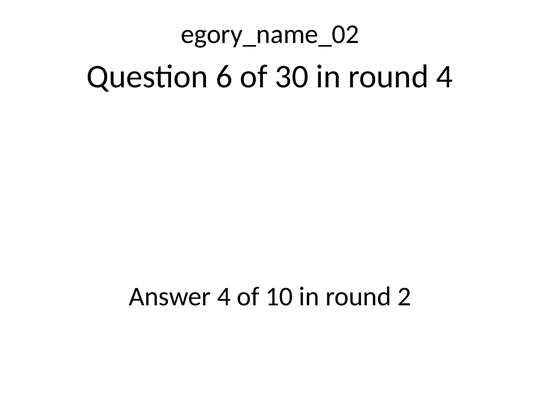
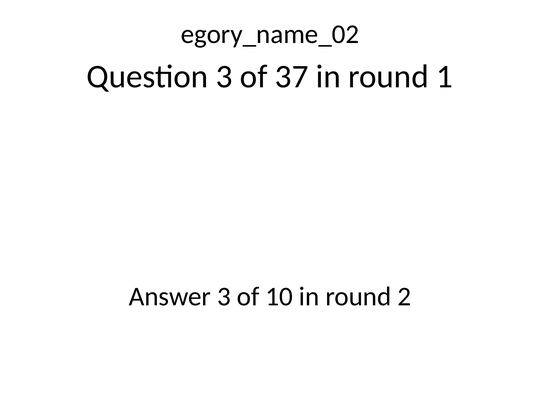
Question 6: 6 -> 3
30: 30 -> 37
round 4: 4 -> 1
Answer 4: 4 -> 3
